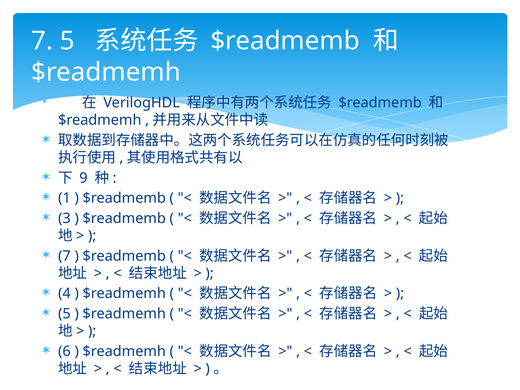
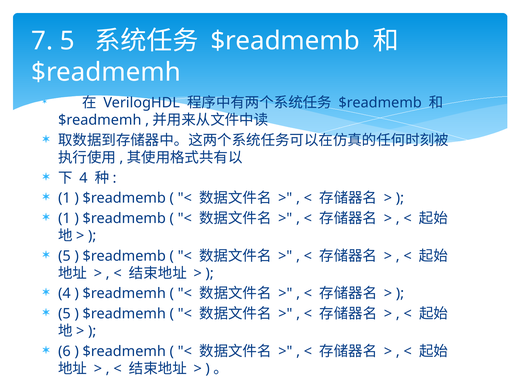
9 at (83, 178): 9 -> 4
3 at (64, 218): 3 -> 1
7 at (64, 256): 7 -> 5
